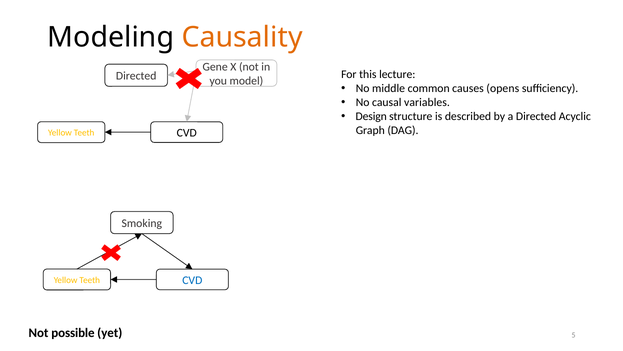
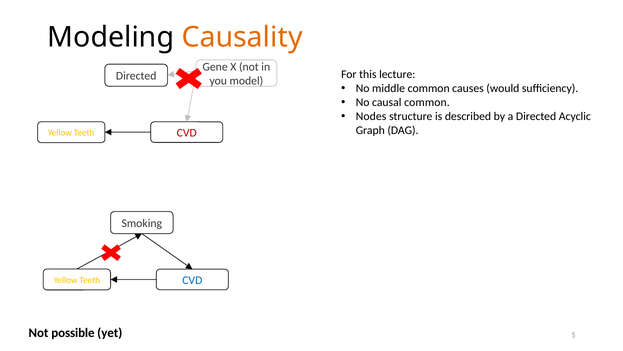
opens: opens -> would
causal variables: variables -> common
Design: Design -> Nodes
CVD at (187, 133) colour: black -> red
